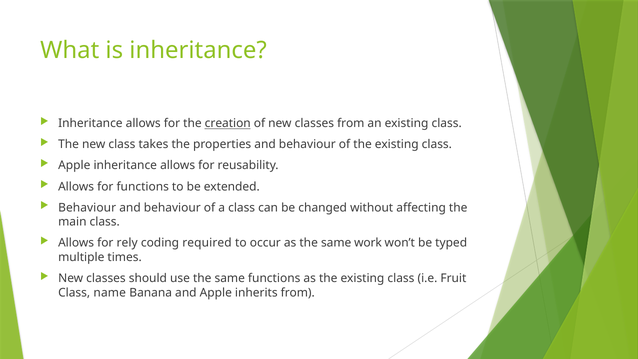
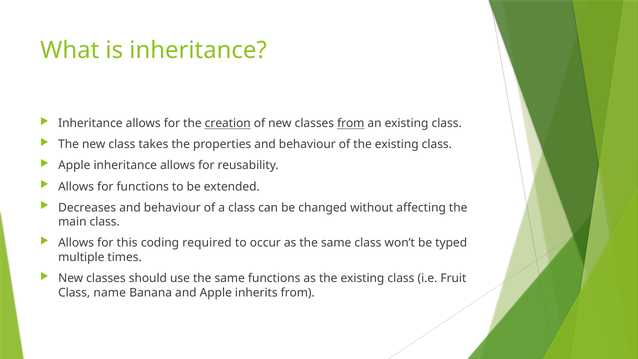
from at (351, 123) underline: none -> present
Behaviour at (87, 207): Behaviour -> Decreases
rely: rely -> this
same work: work -> class
